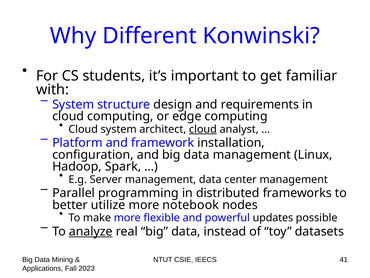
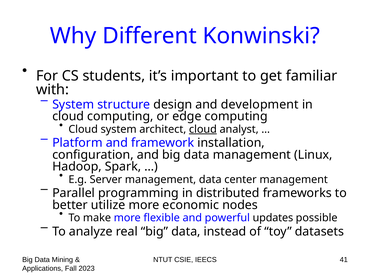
requirements: requirements -> development
notebook: notebook -> economic
analyze underline: present -> none
